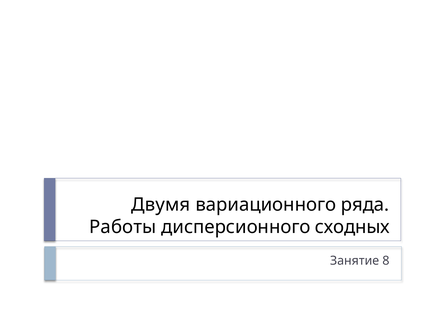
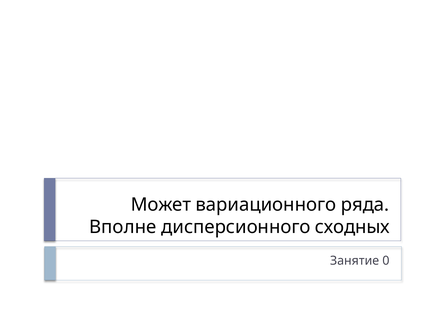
Двумя: Двумя -> Может
Работы: Работы -> Вполне
8: 8 -> 0
